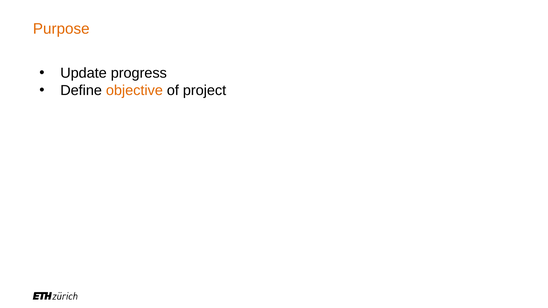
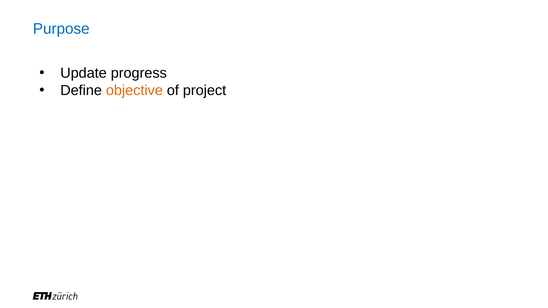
Purpose colour: orange -> blue
